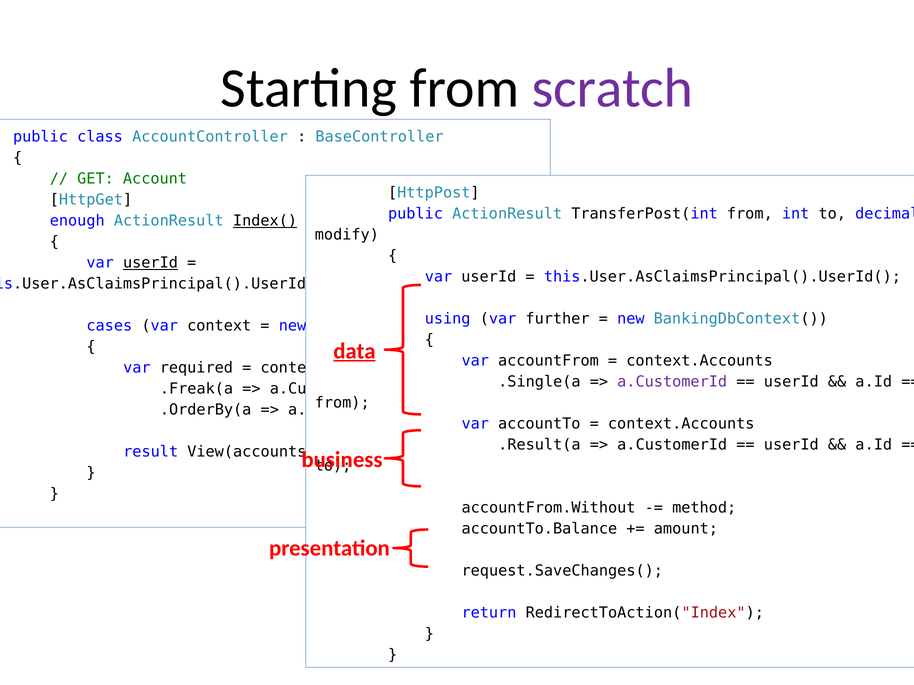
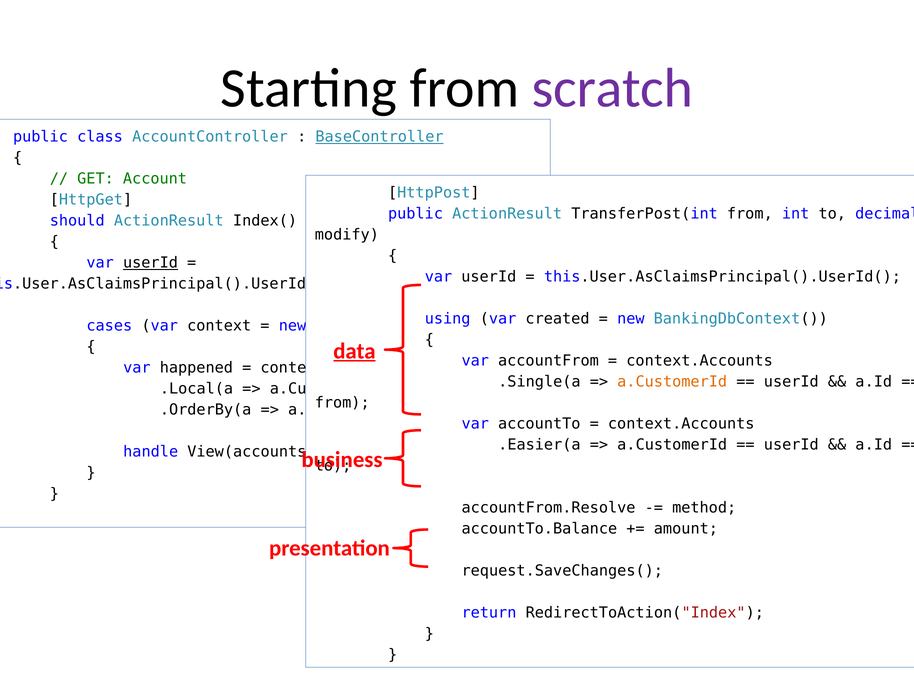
BaseController underline: none -> present
enough: enough -> should
Index( underline: present -> none
further: further -> created
required: required -> happened
a.CustomerId at (672, 382) colour: purple -> orange
.Freak(a: .Freak(a -> .Local(a
.Result(a: .Result(a -> .Easier(a
result: result -> handle
accountFrom.Without: accountFrom.Without -> accountFrom.Resolve
